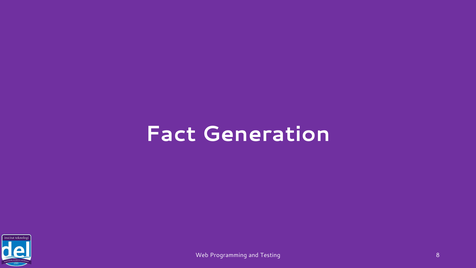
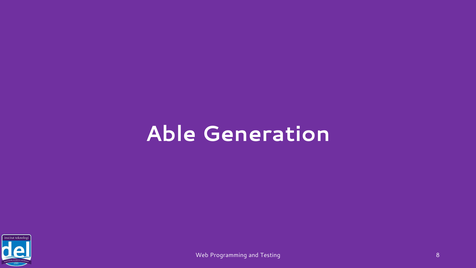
Fact: Fact -> Able
